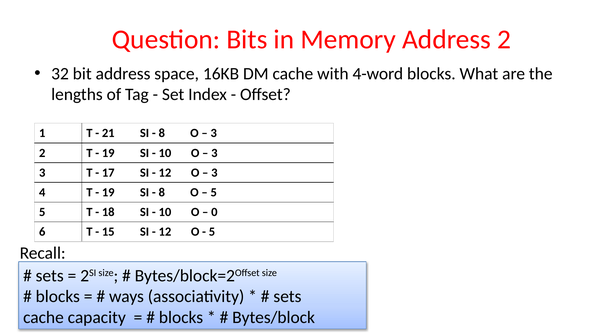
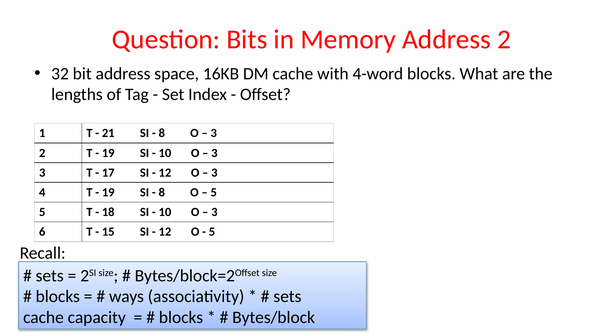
0 at (214, 212): 0 -> 3
